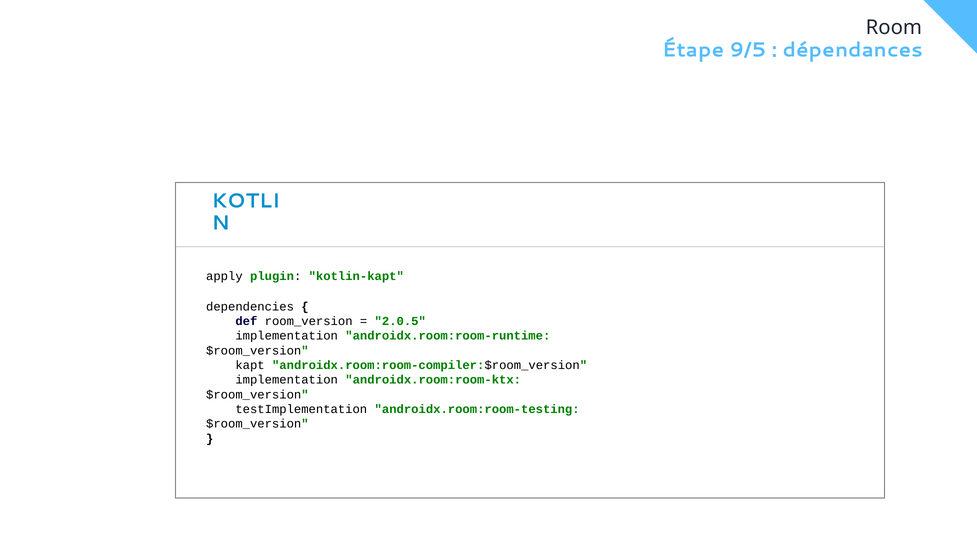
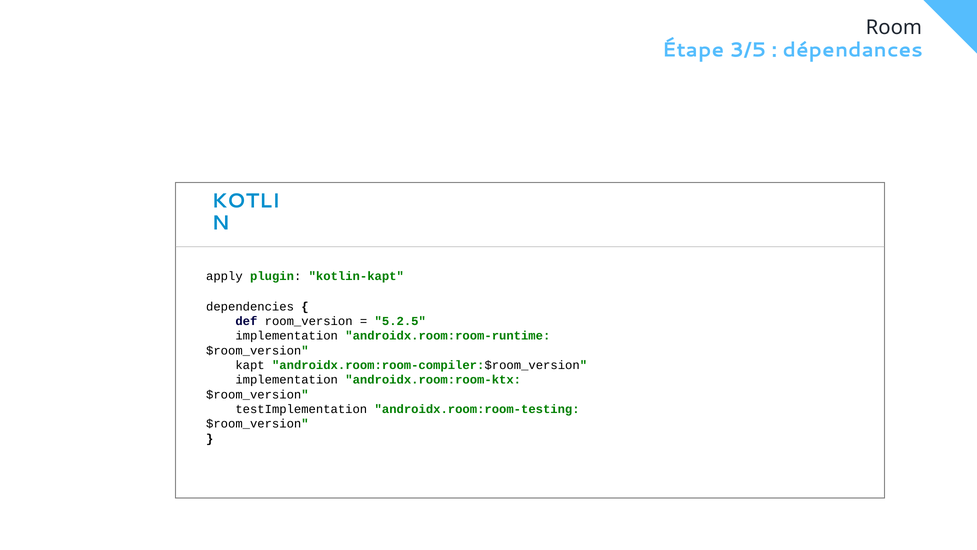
9/5: 9/5 -> 3/5
2.0.5: 2.0.5 -> 5.2.5
